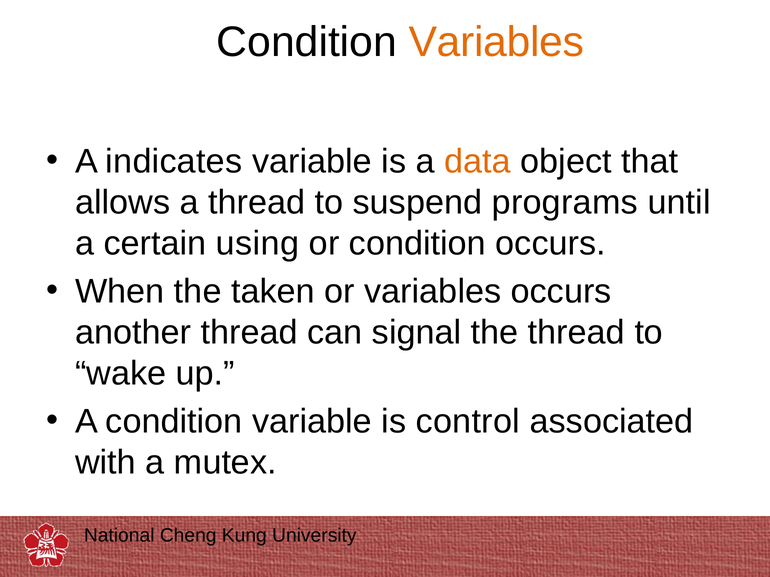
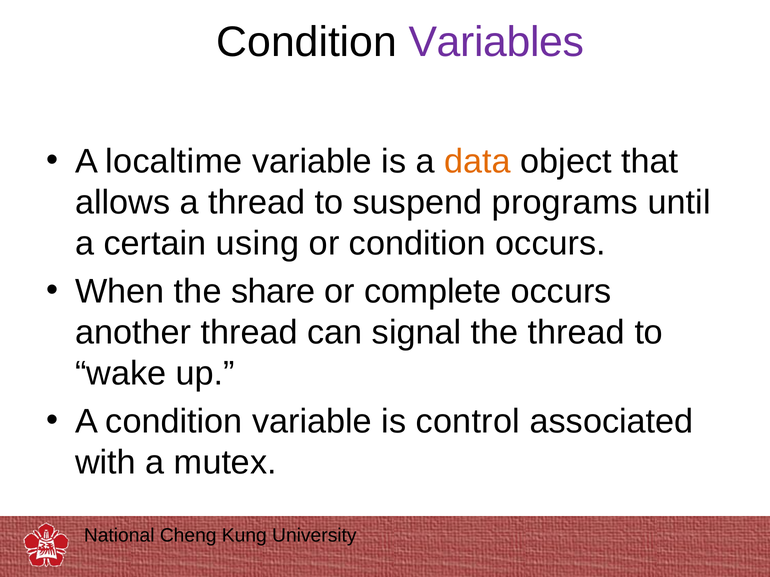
Variables at (496, 42) colour: orange -> purple
indicates: indicates -> localtime
taken: taken -> share
or variables: variables -> complete
